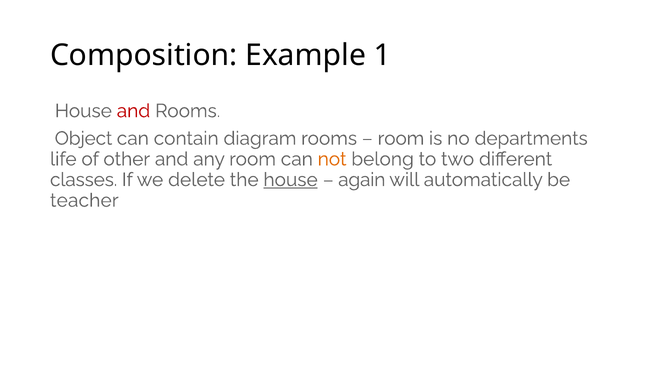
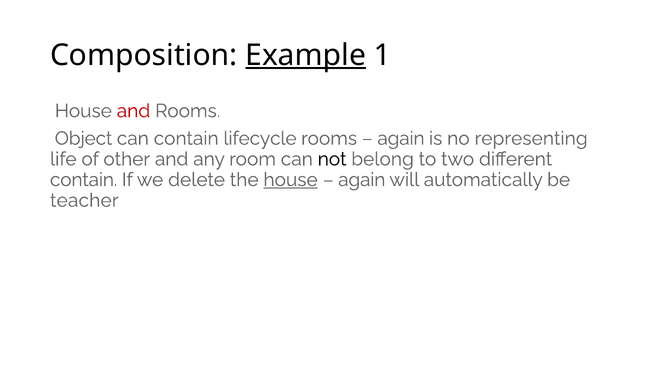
Example underline: none -> present
diagram: diagram -> lifecycle
room at (401, 138): room -> again
departments: departments -> representing
not colour: orange -> black
classes at (84, 180): classes -> contain
